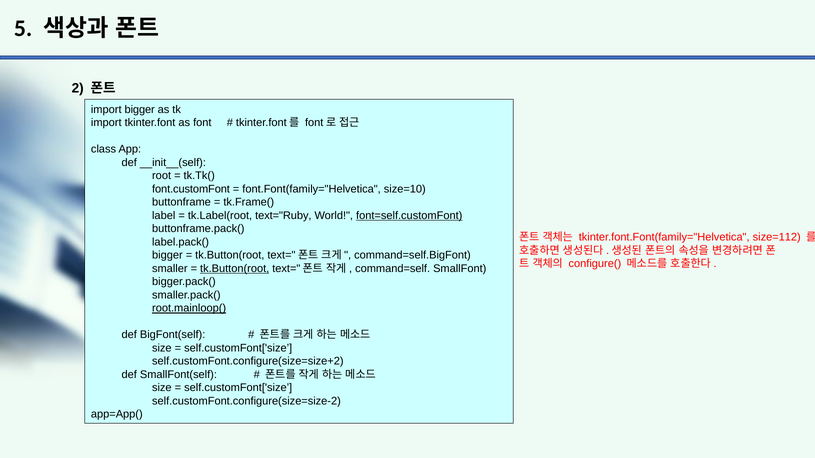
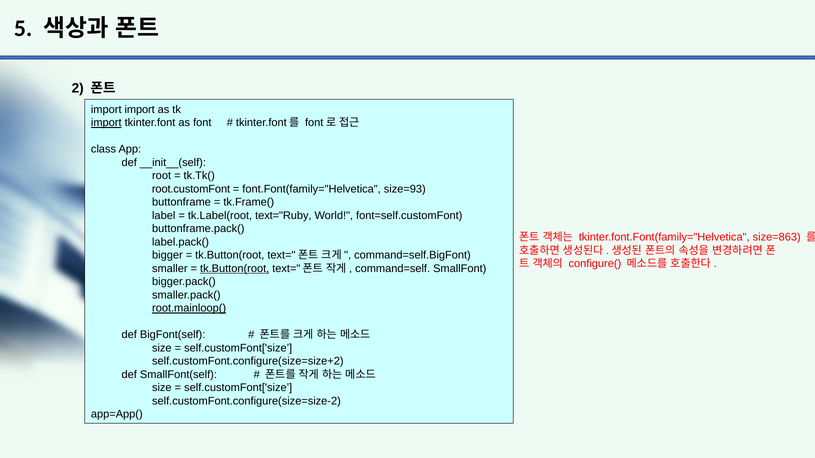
import bigger: bigger -> import
import at (106, 123) underline: none -> present
font.customFont: font.customFont -> root.customFont
size=10: size=10 -> size=93
font=self.customFont underline: present -> none
size=112: size=112 -> size=863
